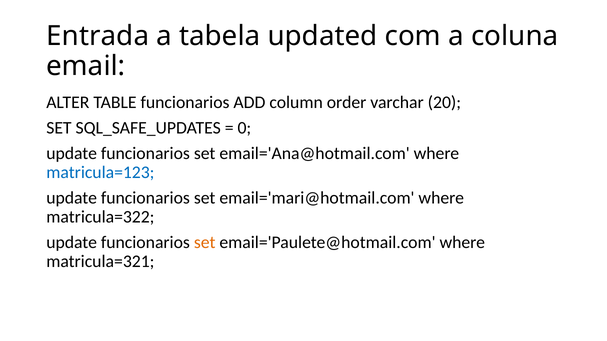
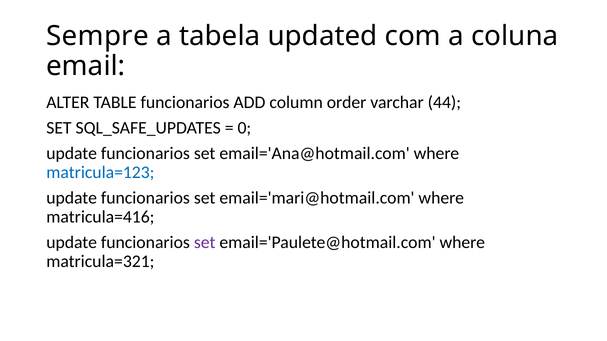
Entrada: Entrada -> Sempre
20: 20 -> 44
matricula=322: matricula=322 -> matricula=416
set at (205, 243) colour: orange -> purple
